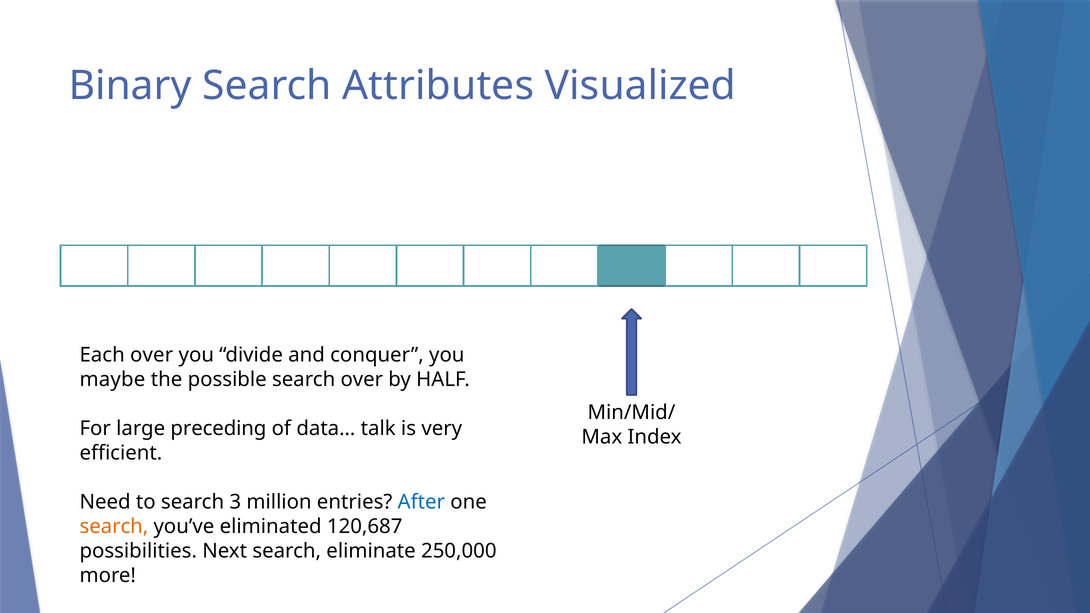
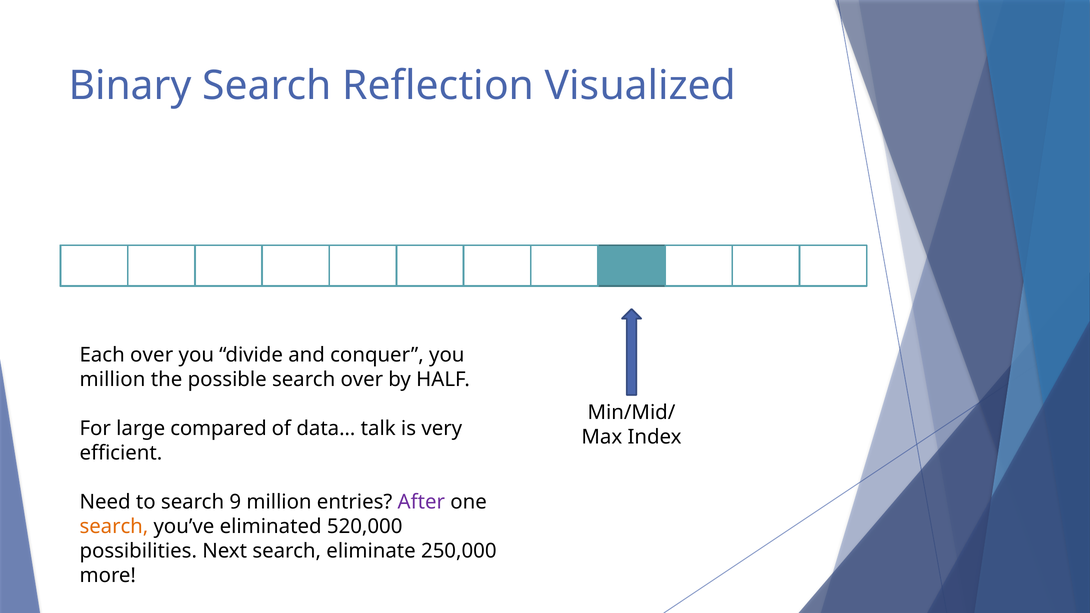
Attributes: Attributes -> Reflection
maybe at (112, 380): maybe -> million
preceding: preceding -> compared
3: 3 -> 9
After colour: blue -> purple
120,687: 120,687 -> 520,000
